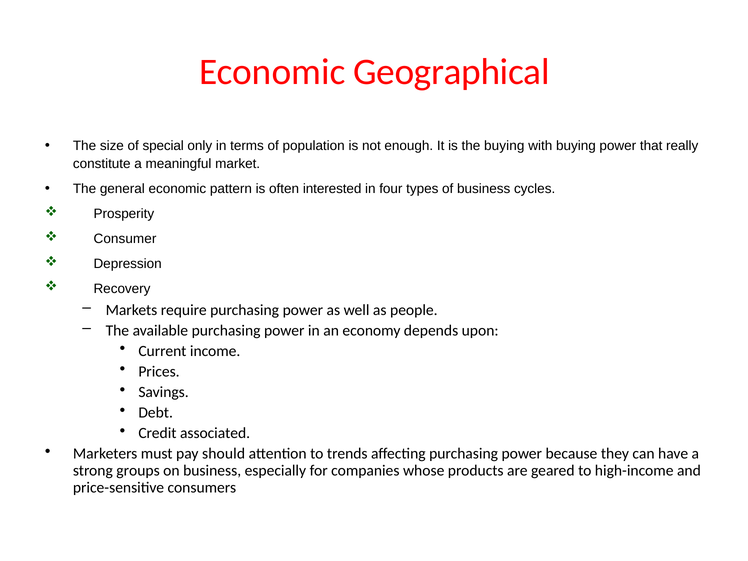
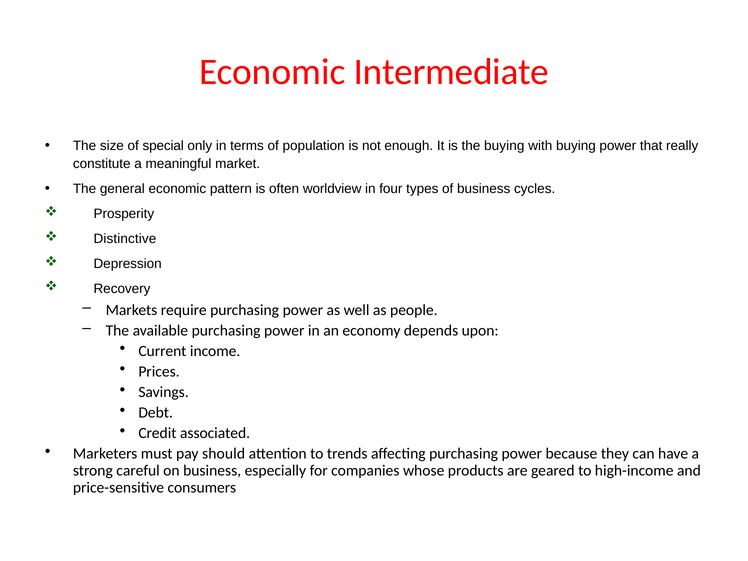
Geographical: Geographical -> Intermediate
interested: interested -> worldview
Consumer: Consumer -> Distinctive
groups: groups -> careful
